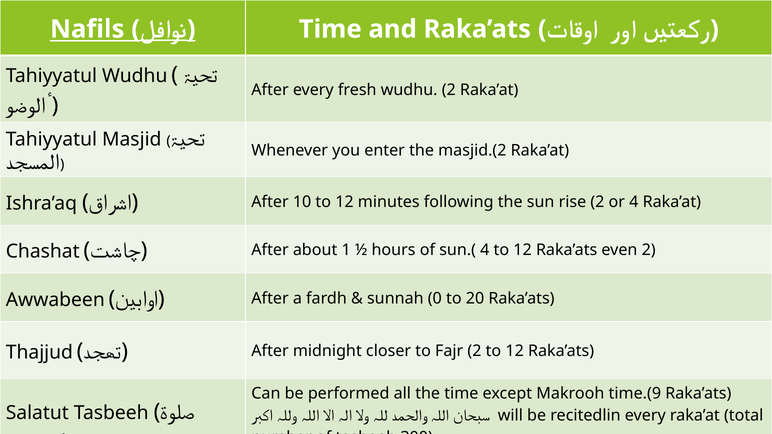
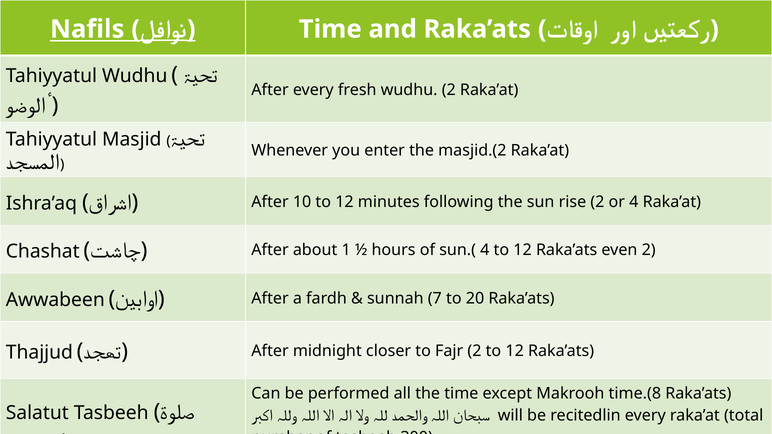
0: 0 -> 7
time.(9: time.(9 -> time.(8
